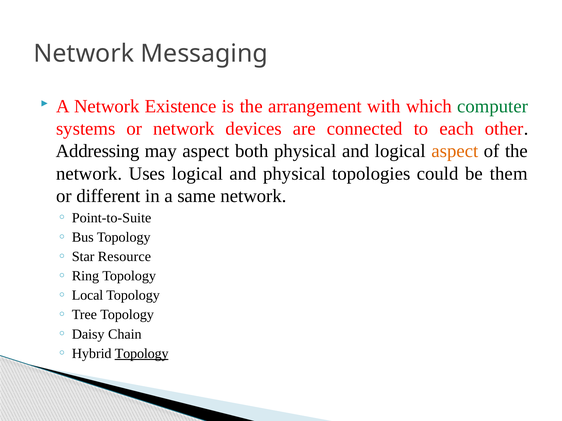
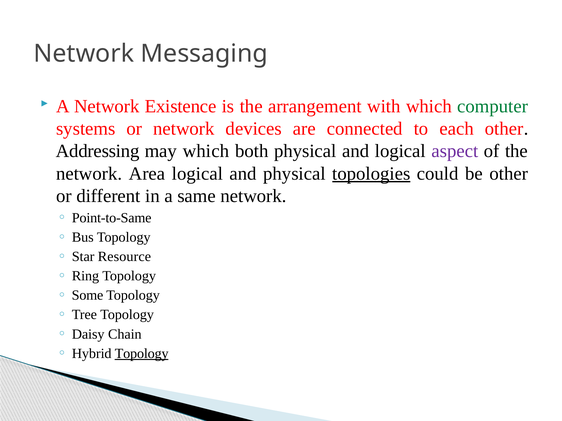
may aspect: aspect -> which
aspect at (455, 151) colour: orange -> purple
Uses: Uses -> Area
topologies underline: none -> present
be them: them -> other
Point-to-Suite: Point-to-Suite -> Point-to-Same
Local: Local -> Some
